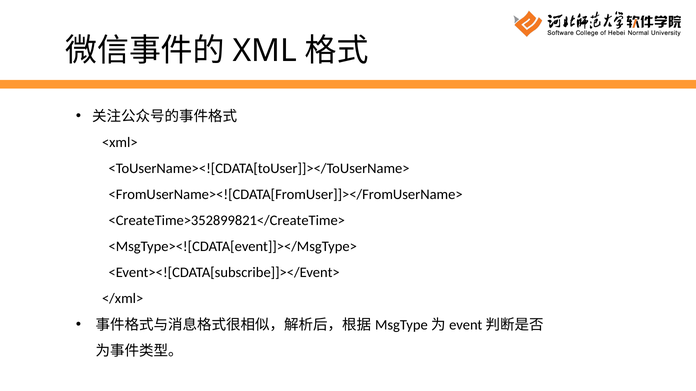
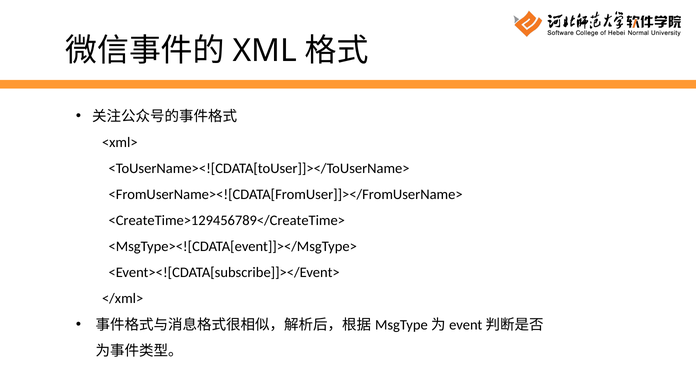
<CreateTime>352899821</CreateTime>: <CreateTime>352899821</CreateTime> -> <CreateTime>129456789</CreateTime>
